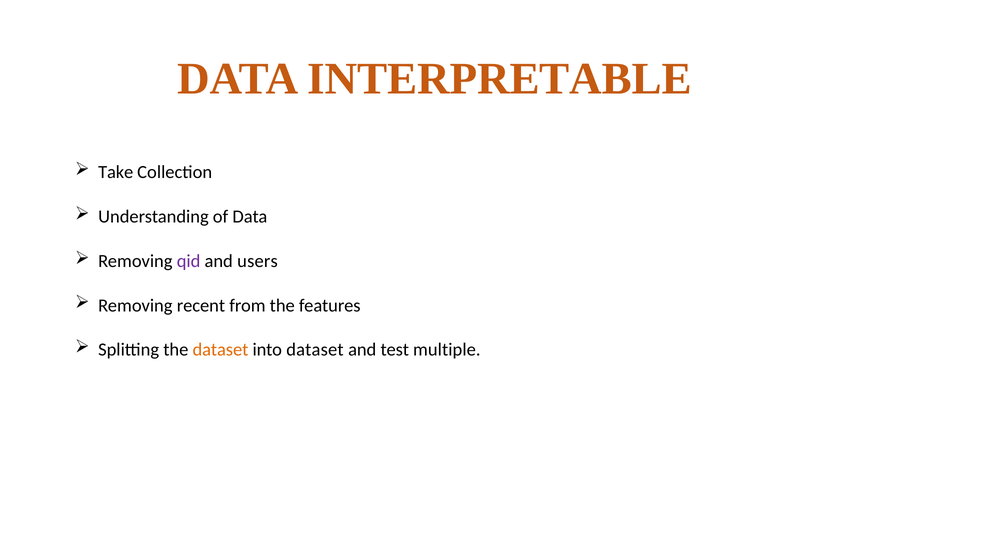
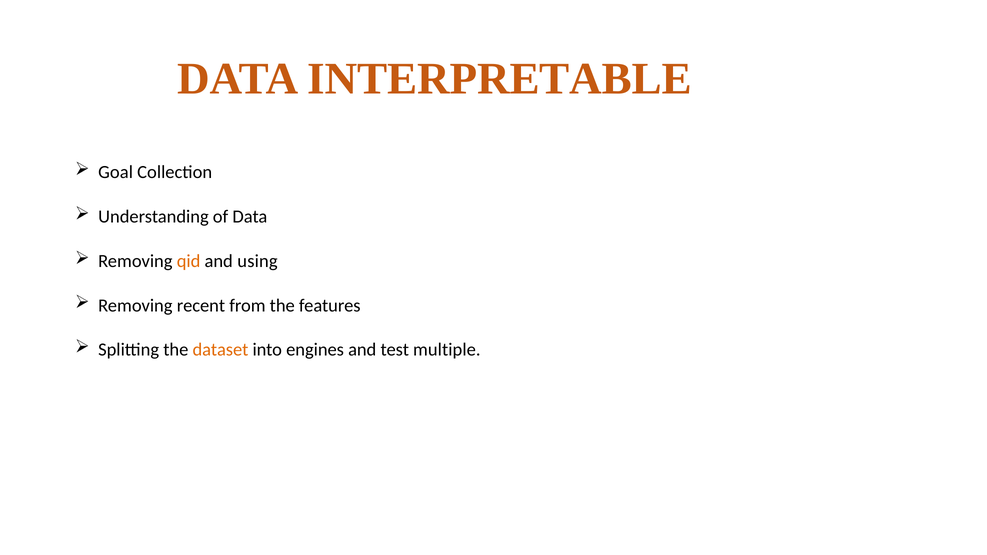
Take: Take -> Goal
qid colour: purple -> orange
users: users -> using
into dataset: dataset -> engines
